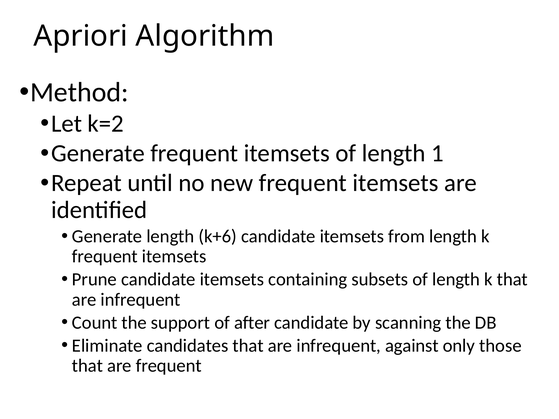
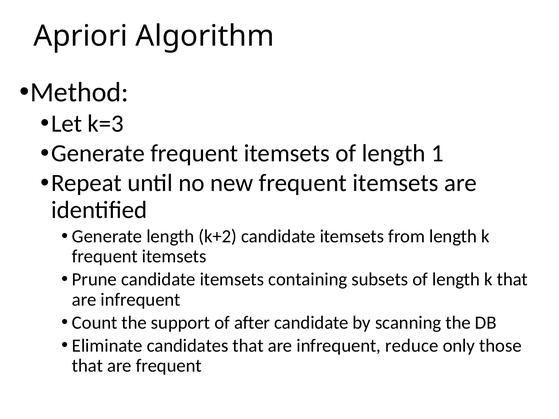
k=2: k=2 -> k=3
k+6: k+6 -> k+2
against: against -> reduce
